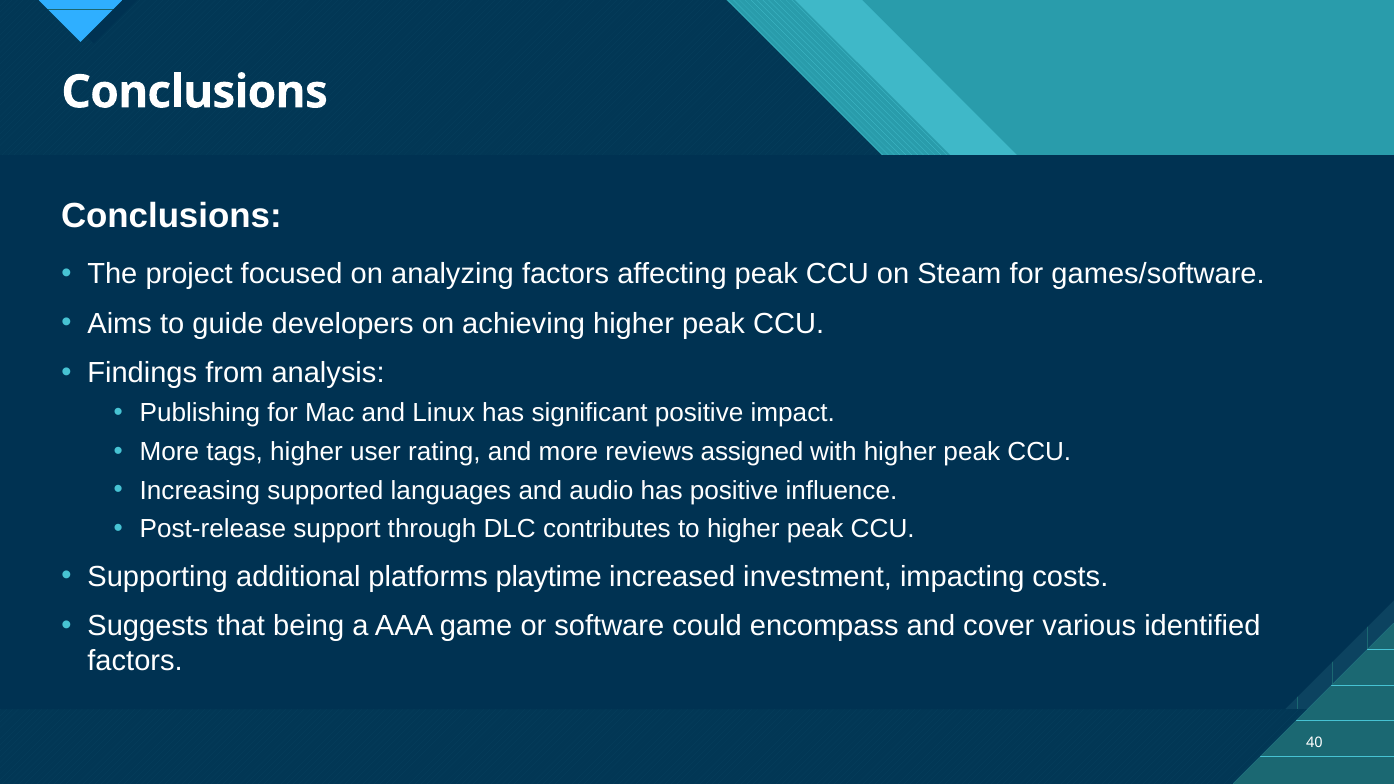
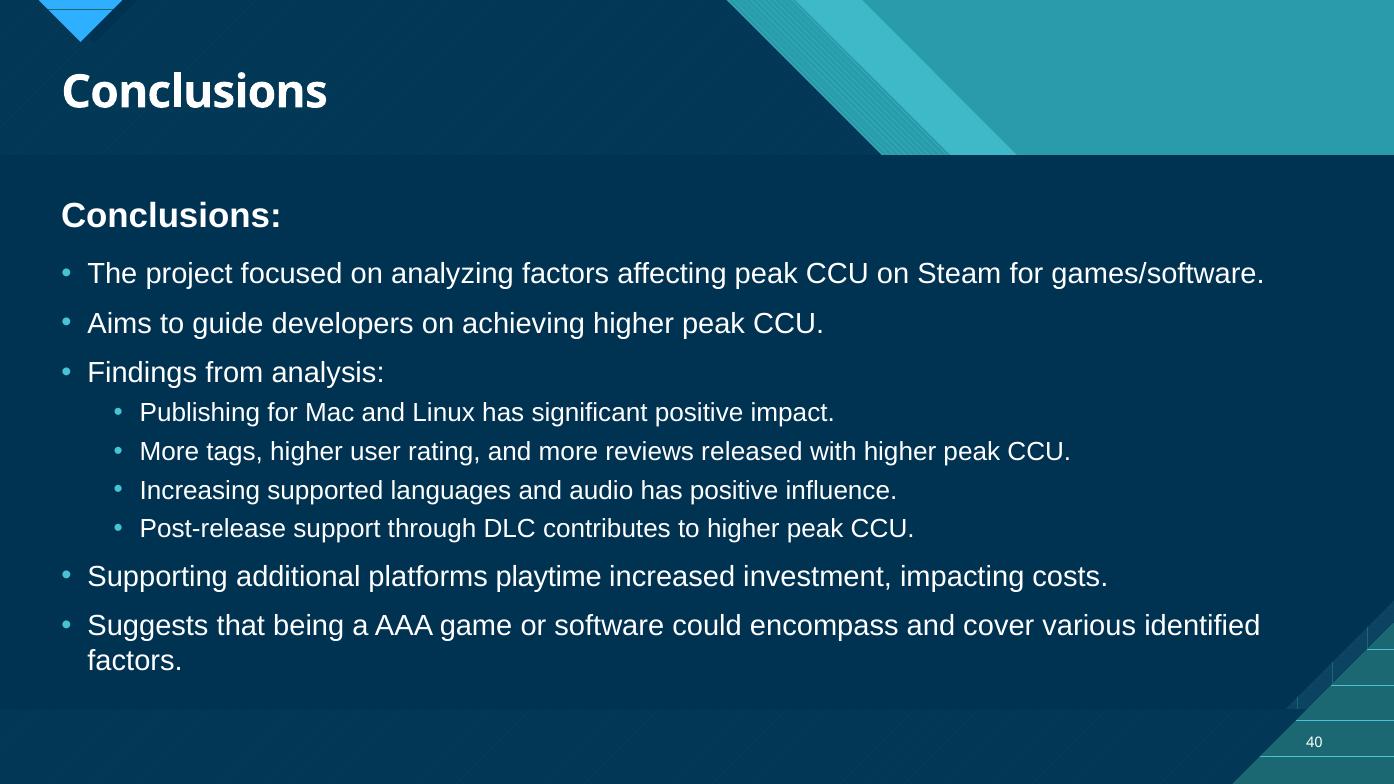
assigned: assigned -> released
